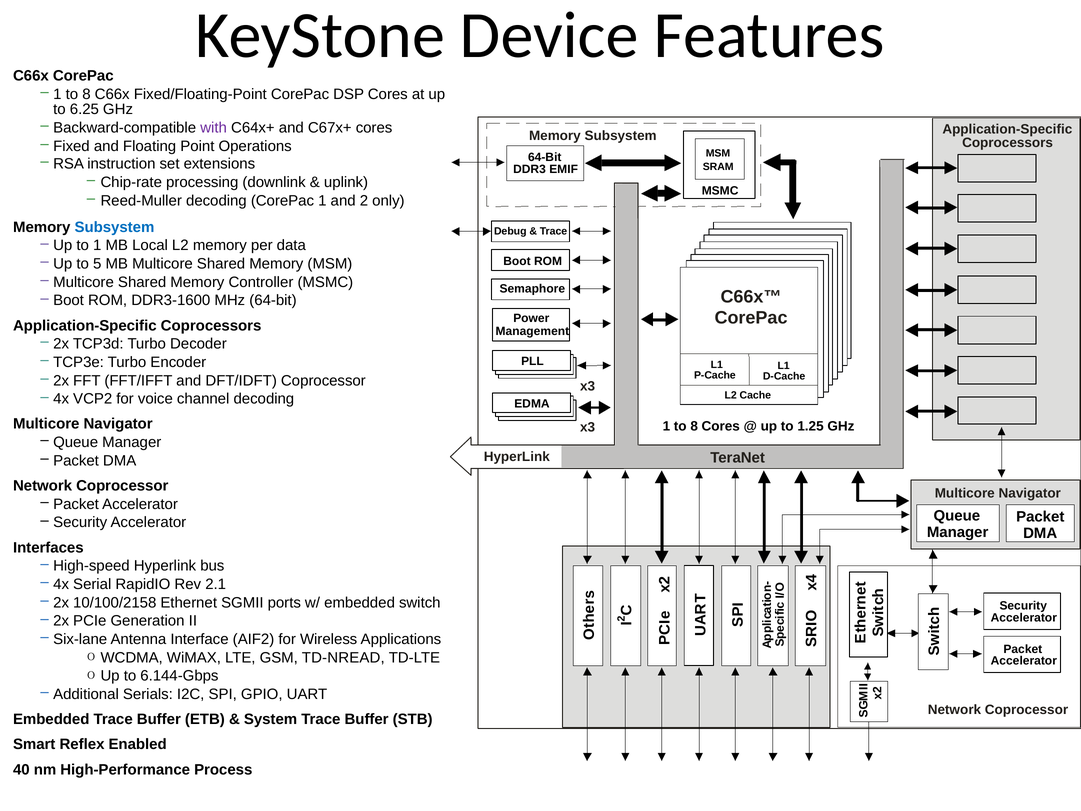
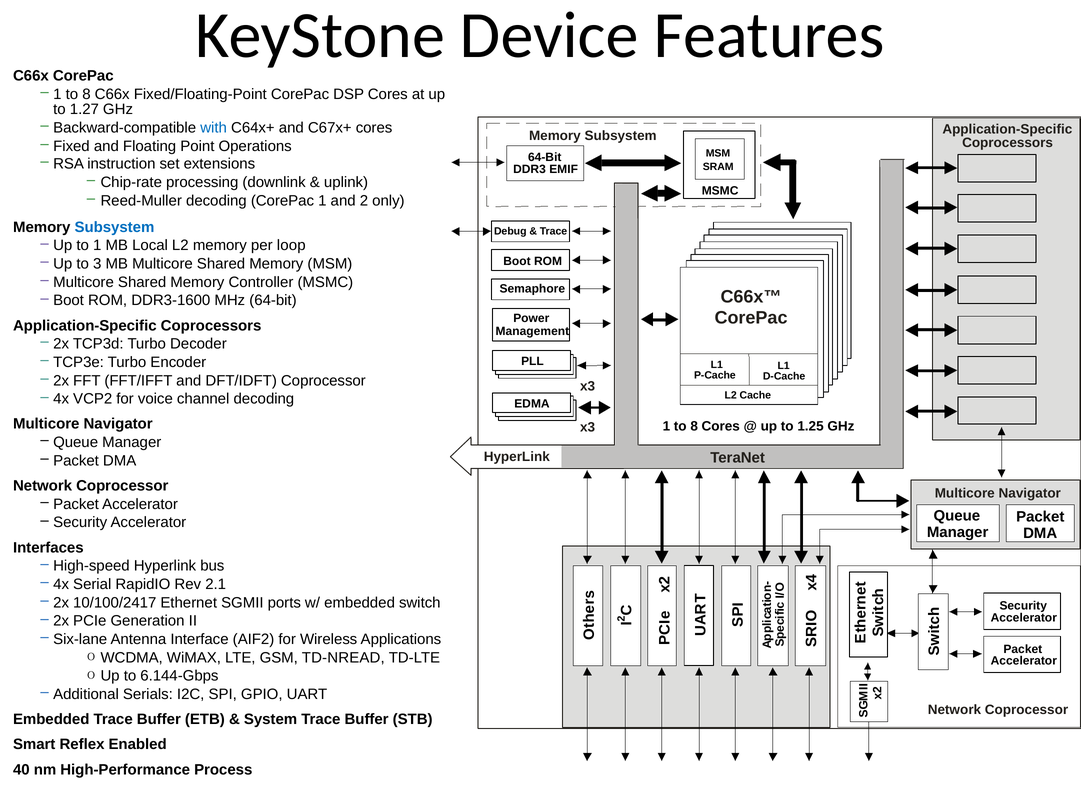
6.25: 6.25 -> 1.27
with colour: purple -> blue
data: data -> loop
5: 5 -> 3
10/100/2158: 10/100/2158 -> 10/100/2417
